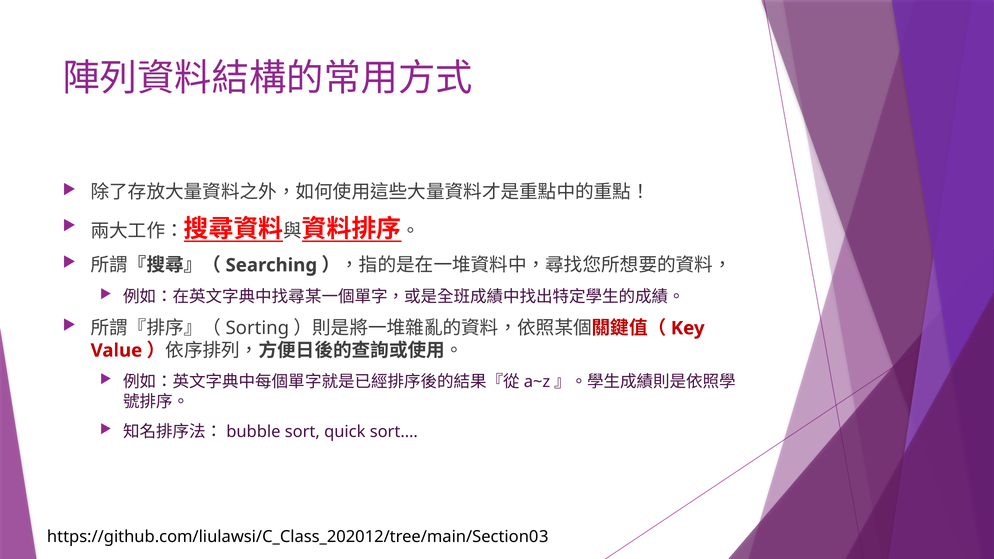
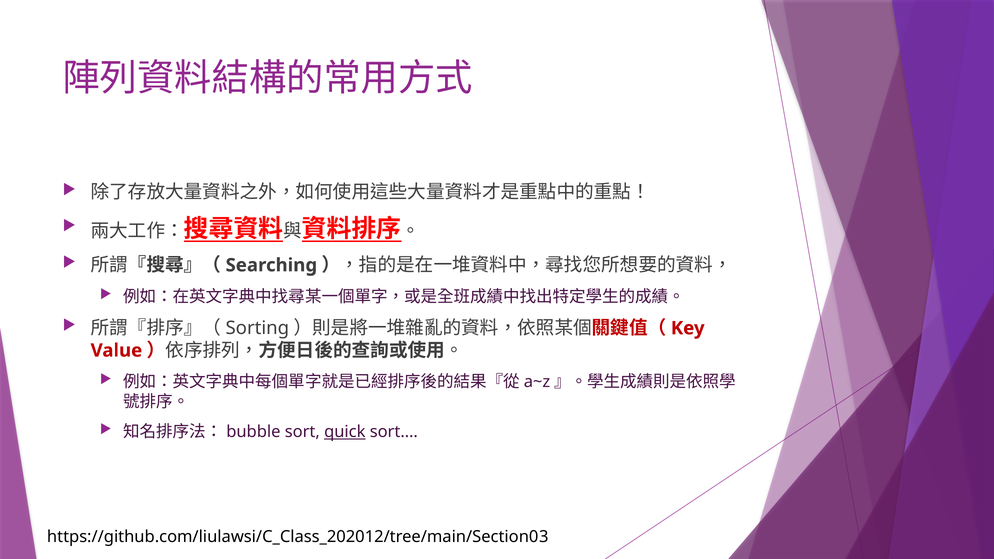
quick underline: none -> present
